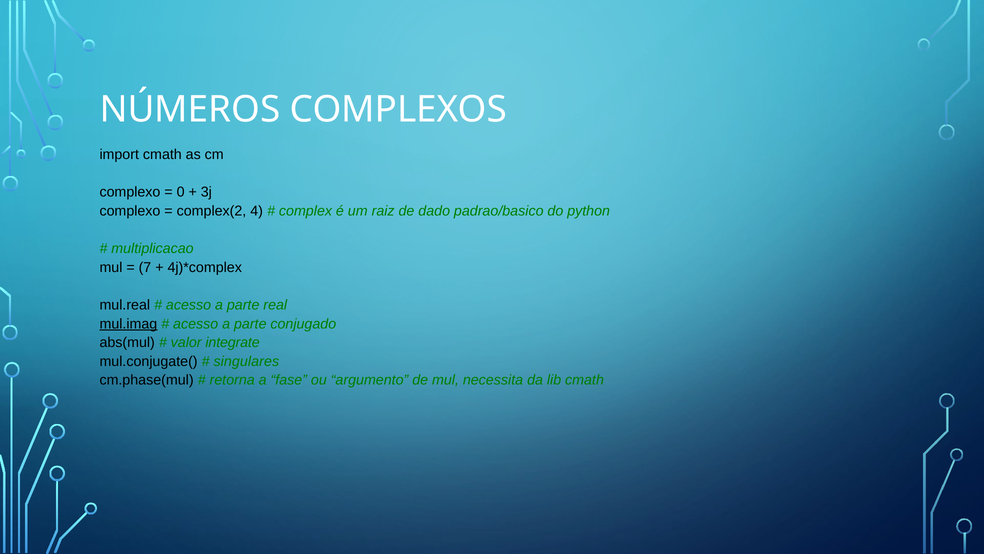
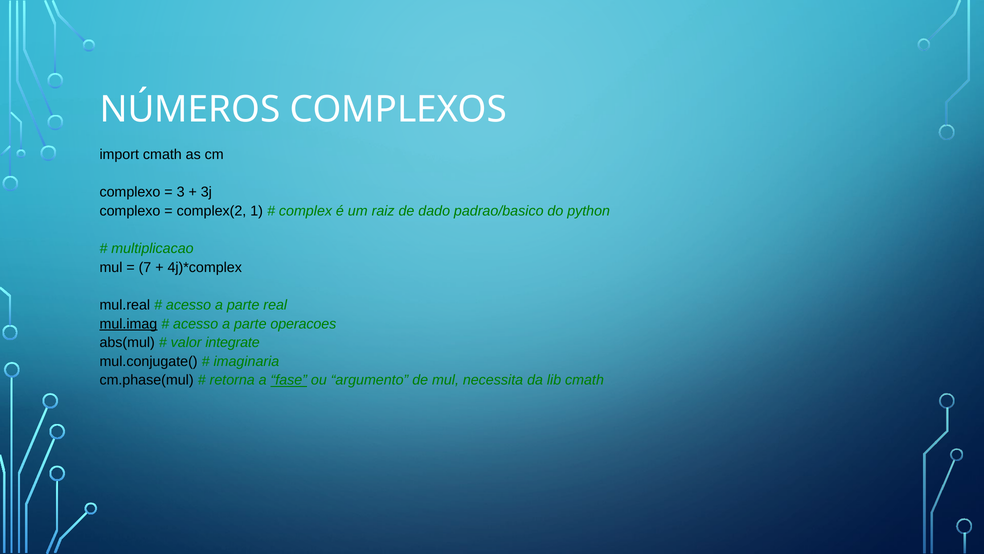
0: 0 -> 3
4: 4 -> 1
conjugado: conjugado -> operacoes
singulares: singulares -> imaginaria
fase underline: none -> present
